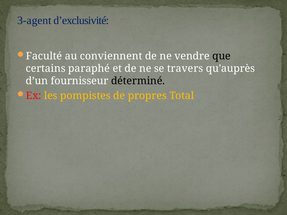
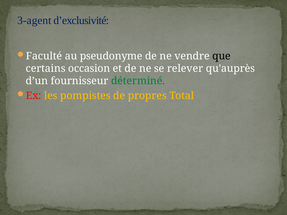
conviennent: conviennent -> pseudonyme
paraphé: paraphé -> occasion
travers: travers -> relever
déterminé colour: black -> green
